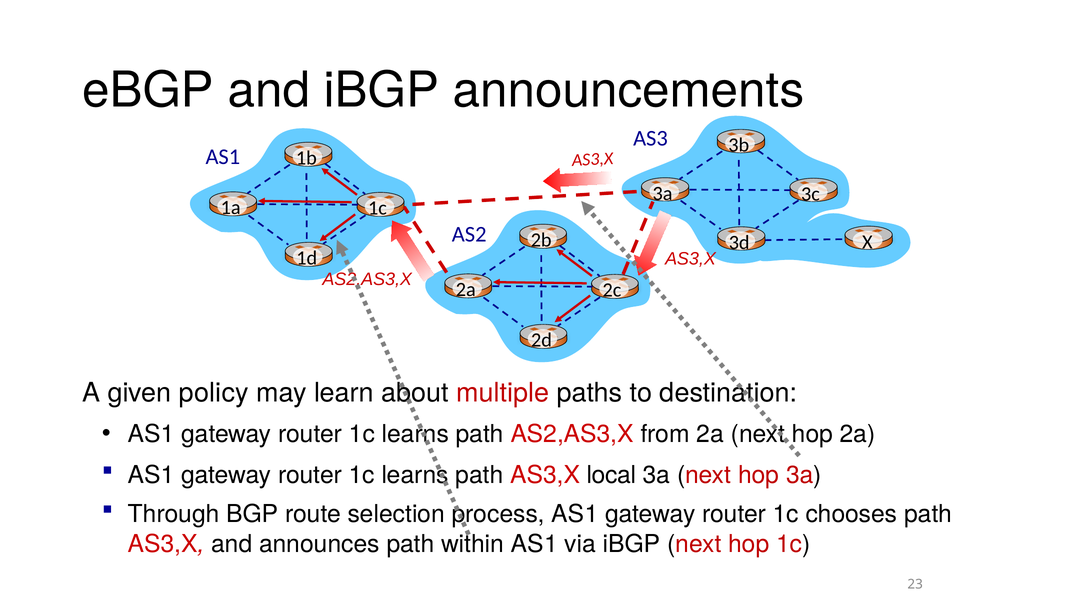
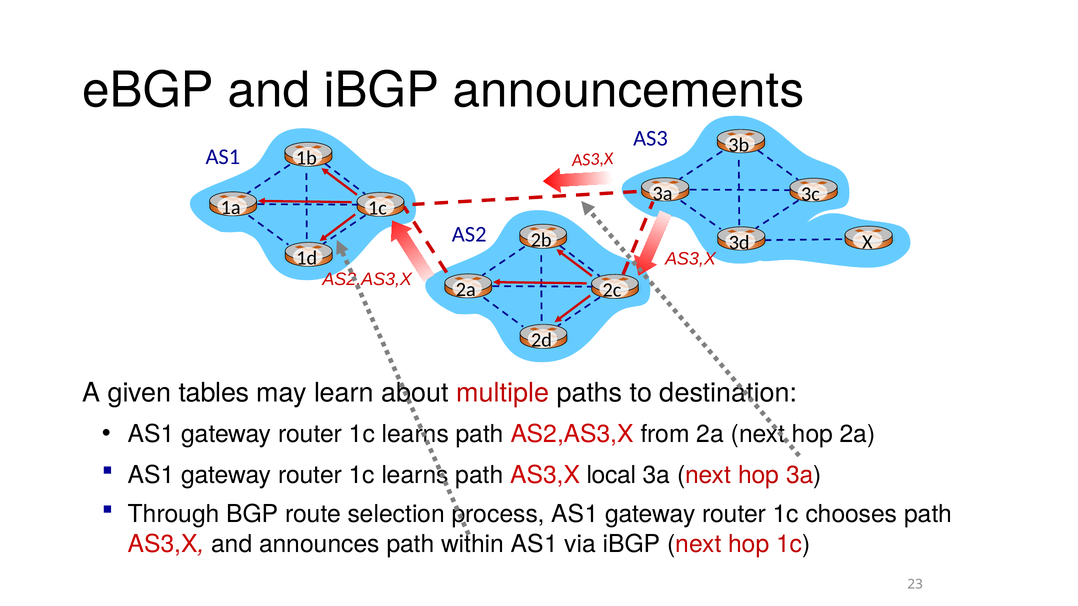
policy: policy -> tables
